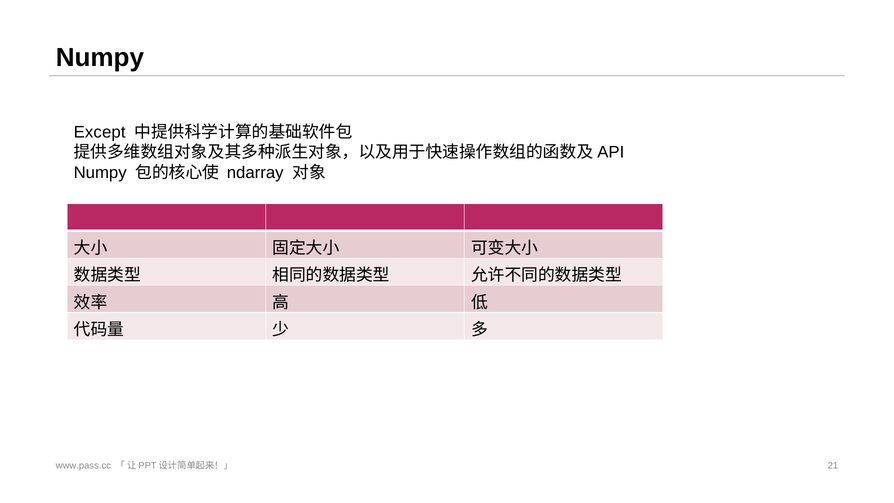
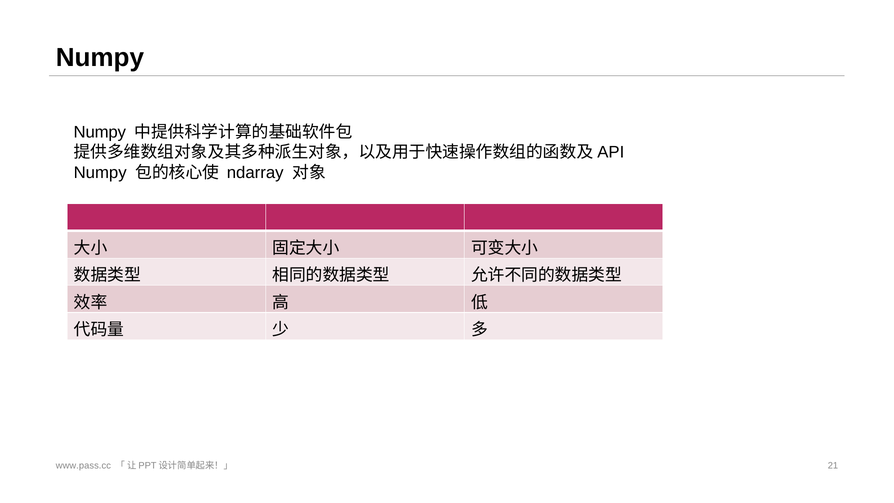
Except at (100, 132): Except -> Numpy
